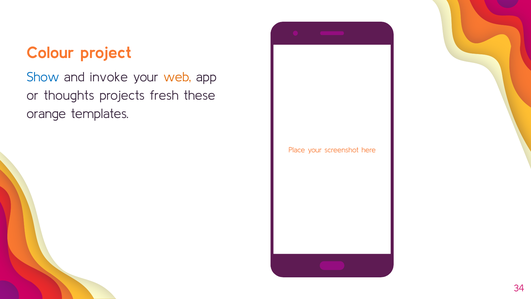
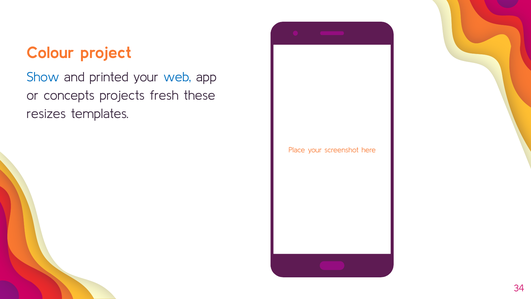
invoke: invoke -> printed
web colour: orange -> blue
thoughts: thoughts -> concepts
orange: orange -> resizes
